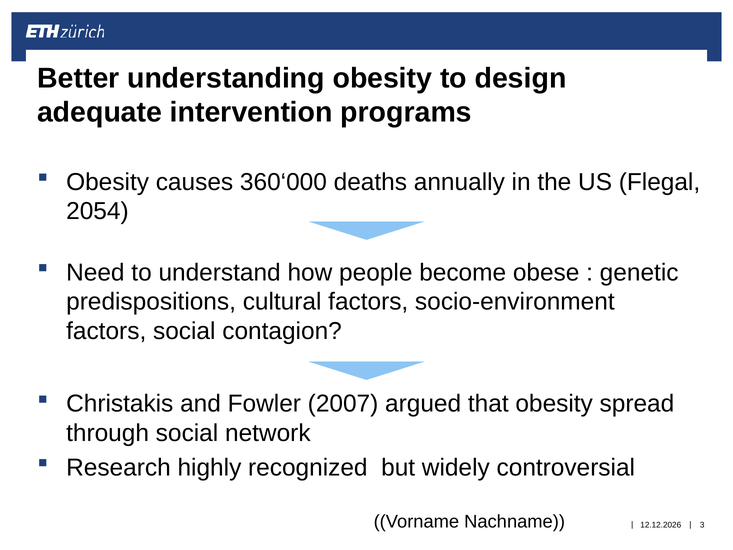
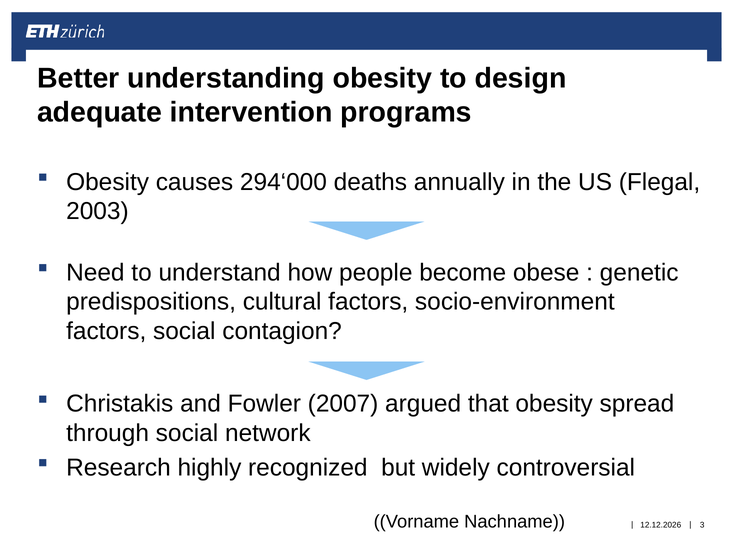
360‘000: 360‘000 -> 294‘000
2054: 2054 -> 2003
